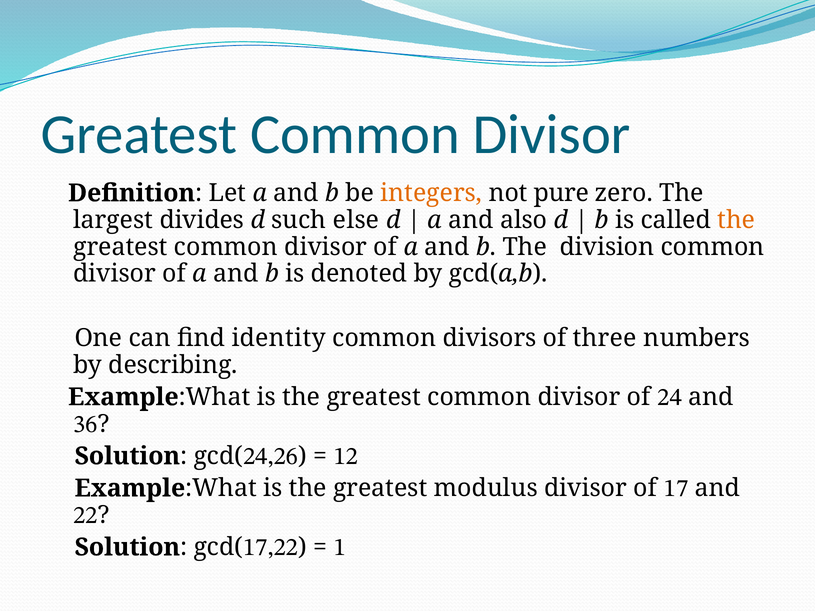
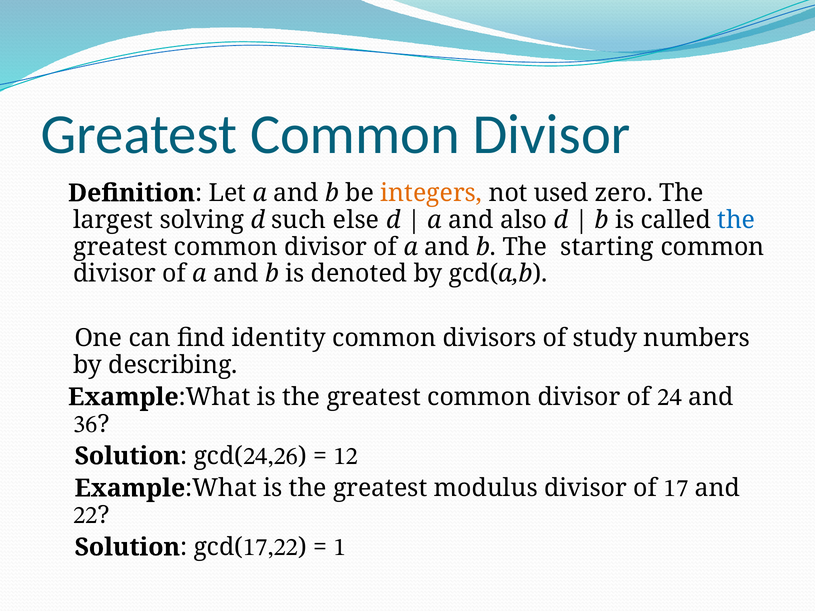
pure: pure -> used
divides: divides -> solving
the at (736, 220) colour: orange -> blue
division: division -> starting
three: three -> study
